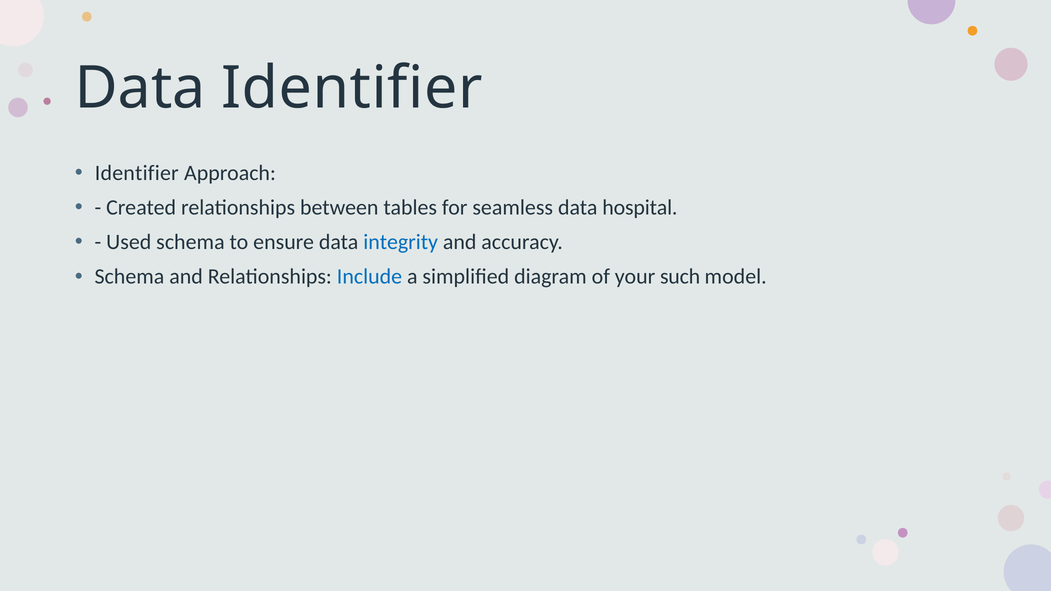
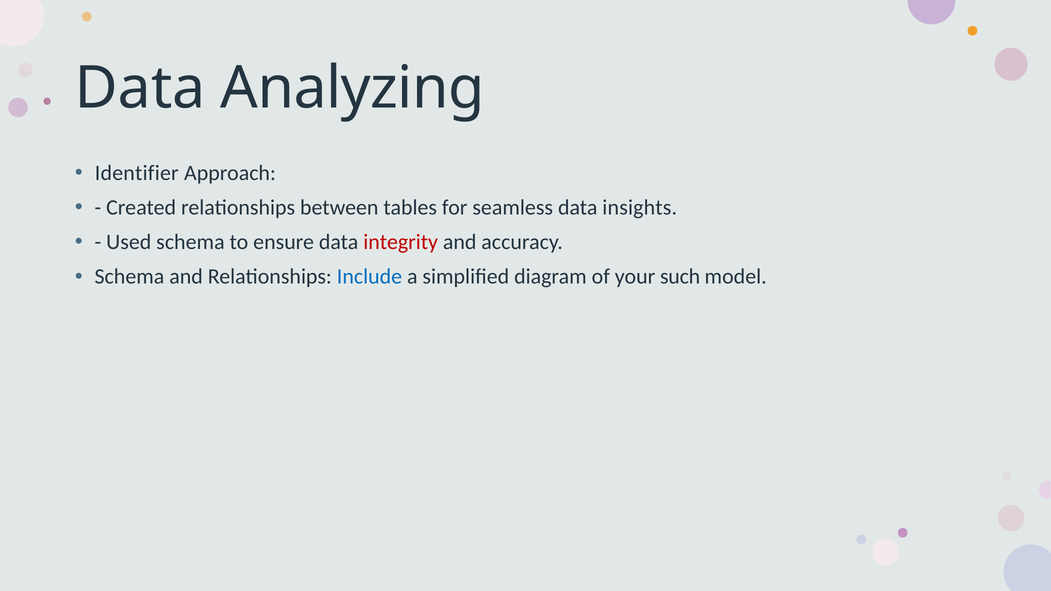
Data Identifier: Identifier -> Analyzing
hospital: hospital -> insights
integrity colour: blue -> red
